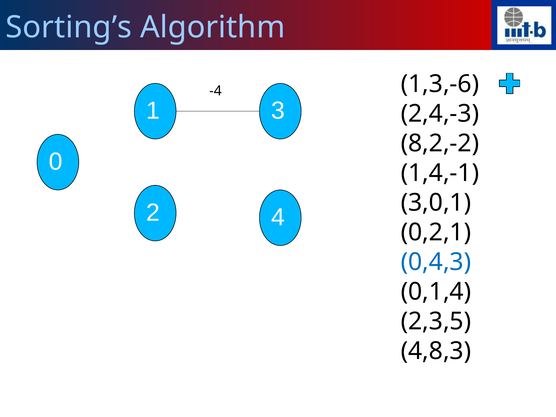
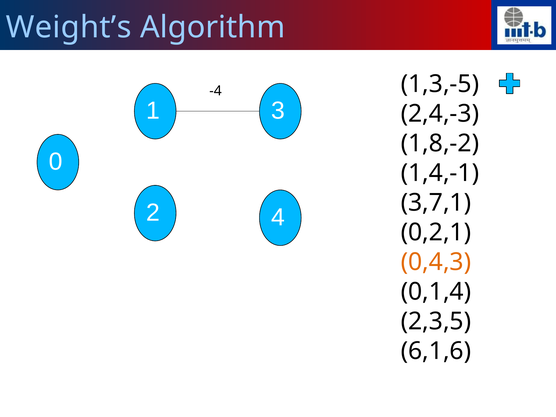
Sorting’s: Sorting’s -> Weight’s
1,3,-6: 1,3,-6 -> 1,3,-5
8,2,-2: 8,2,-2 -> 1,8,-2
3,0,1: 3,0,1 -> 3,7,1
0,4,3 colour: blue -> orange
4,8,3: 4,8,3 -> 6,1,6
